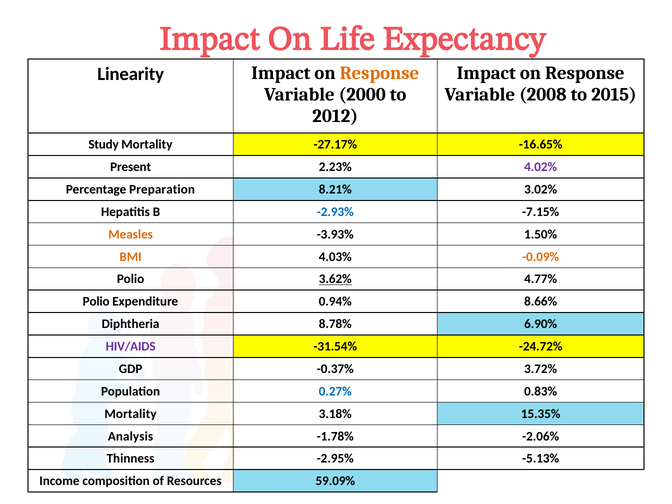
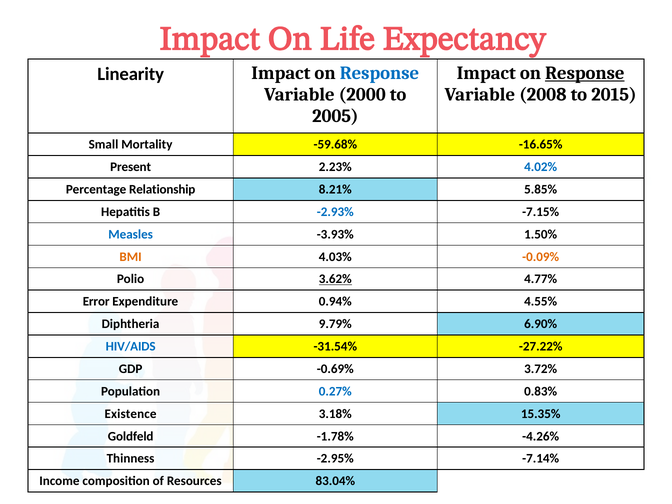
Response at (585, 73) underline: none -> present
Response at (379, 73) colour: orange -> blue
2012: 2012 -> 2005
Study: Study -> Small
-27.17%: -27.17% -> -59.68%
4.02% colour: purple -> blue
Preparation: Preparation -> Relationship
3.02%: 3.02% -> 5.85%
Measles colour: orange -> blue
Polio at (96, 302): Polio -> Error
8.66%: 8.66% -> 4.55%
8.78%: 8.78% -> 9.79%
HIV/AIDS colour: purple -> blue
-24.72%: -24.72% -> -27.22%
-0.37%: -0.37% -> -0.69%
Mortality at (131, 414): Mortality -> Existence
Analysis: Analysis -> Goldfeld
-2.06%: -2.06% -> -4.26%
-5.13%: -5.13% -> -7.14%
59.09%: 59.09% -> 83.04%
